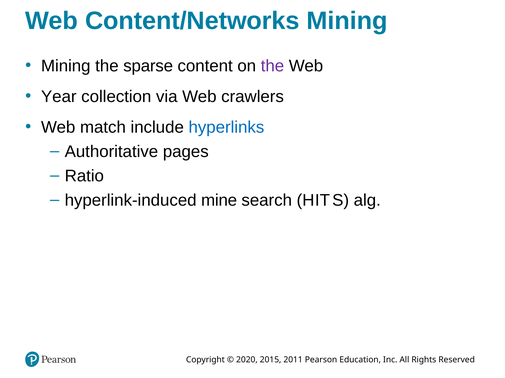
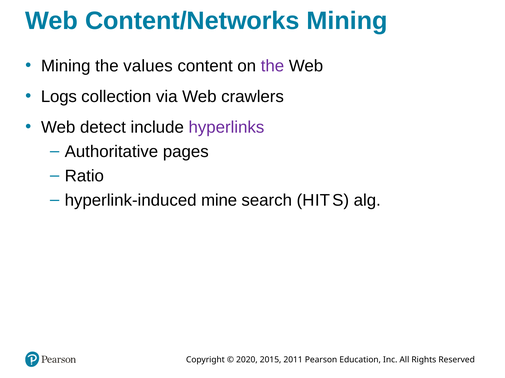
sparse: sparse -> values
Year: Year -> Logs
match: match -> detect
hyperlinks colour: blue -> purple
